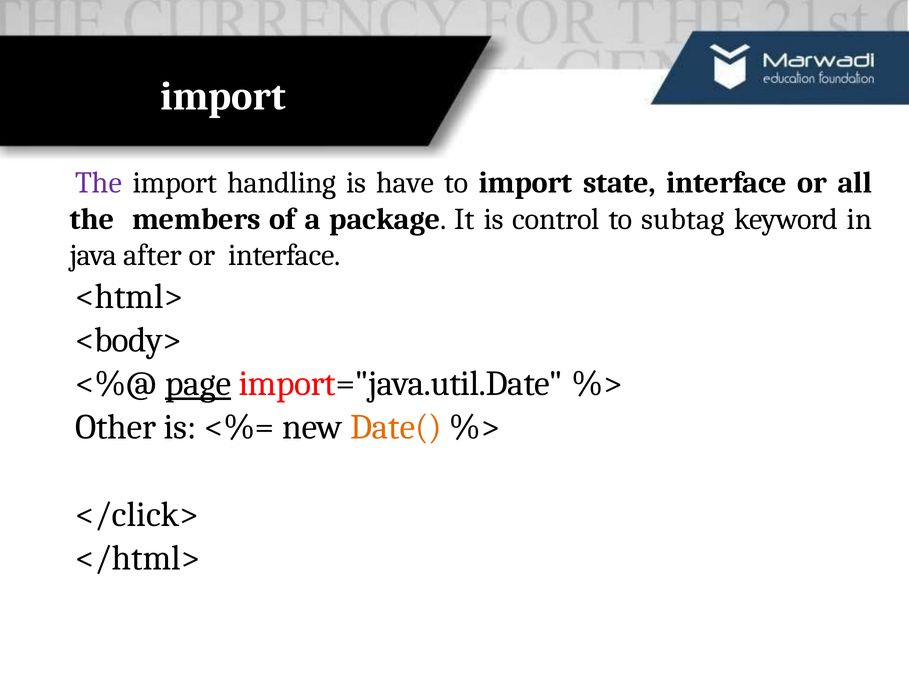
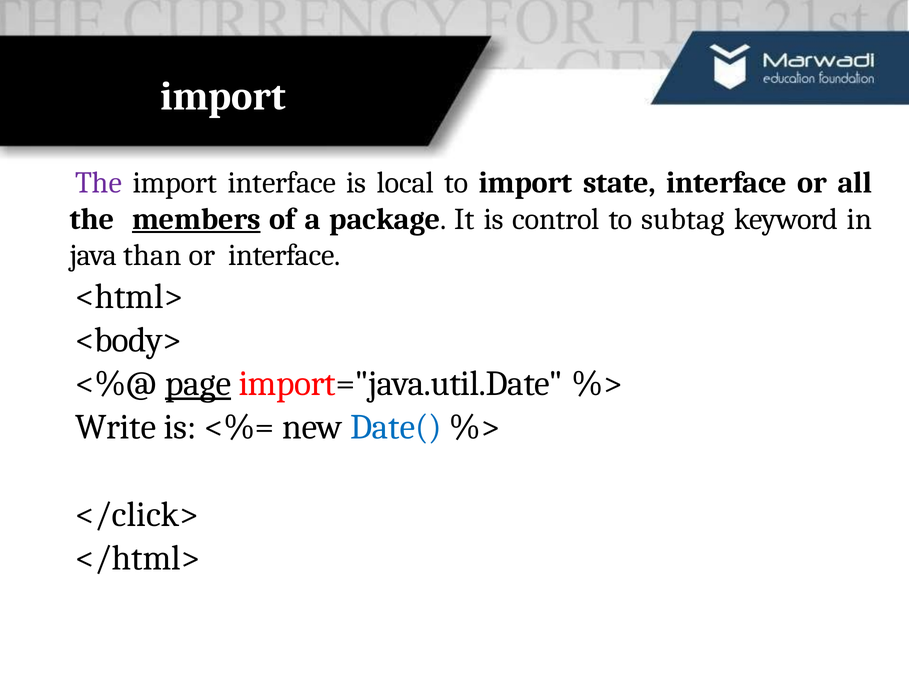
import handling: handling -> interface
have: have -> local
members underline: none -> present
after: after -> than
Other: Other -> Write
Date( colour: orange -> blue
